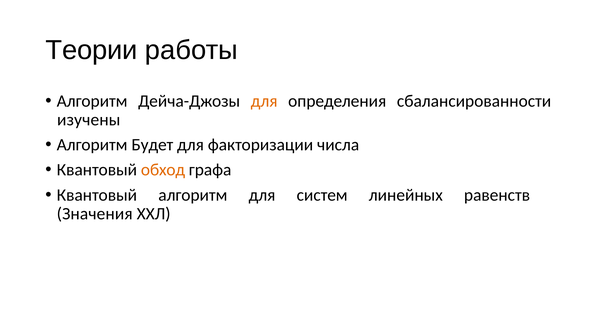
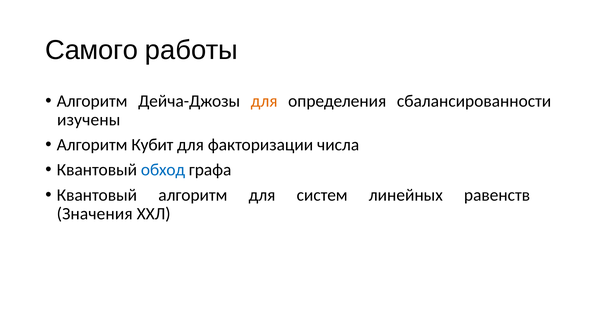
Теории: Теории -> Самого
Будет: Будет -> Кубит
обход colour: orange -> blue
